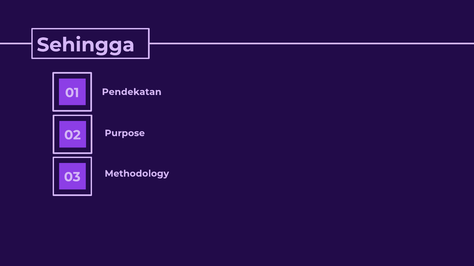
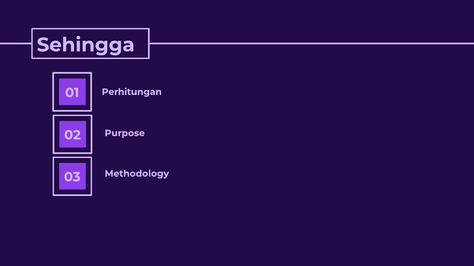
Pendekatan: Pendekatan -> Perhitungan
